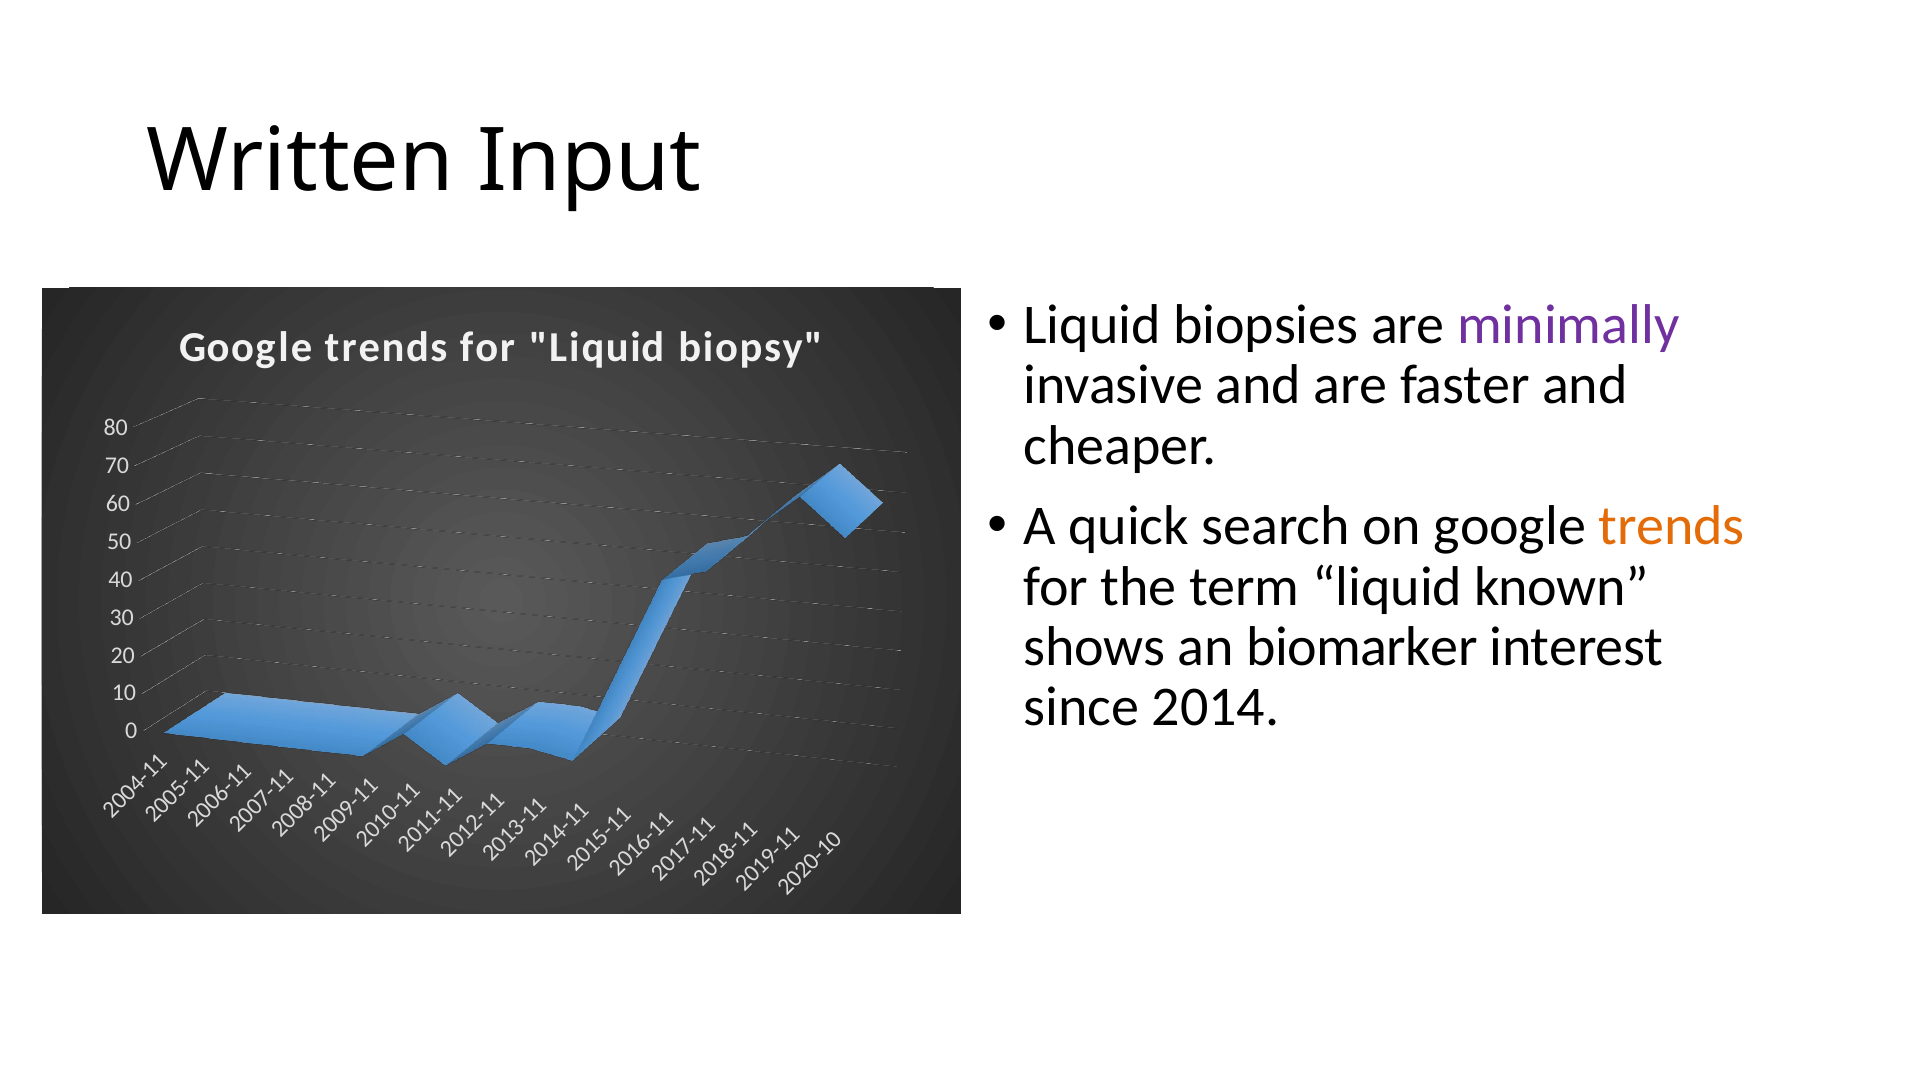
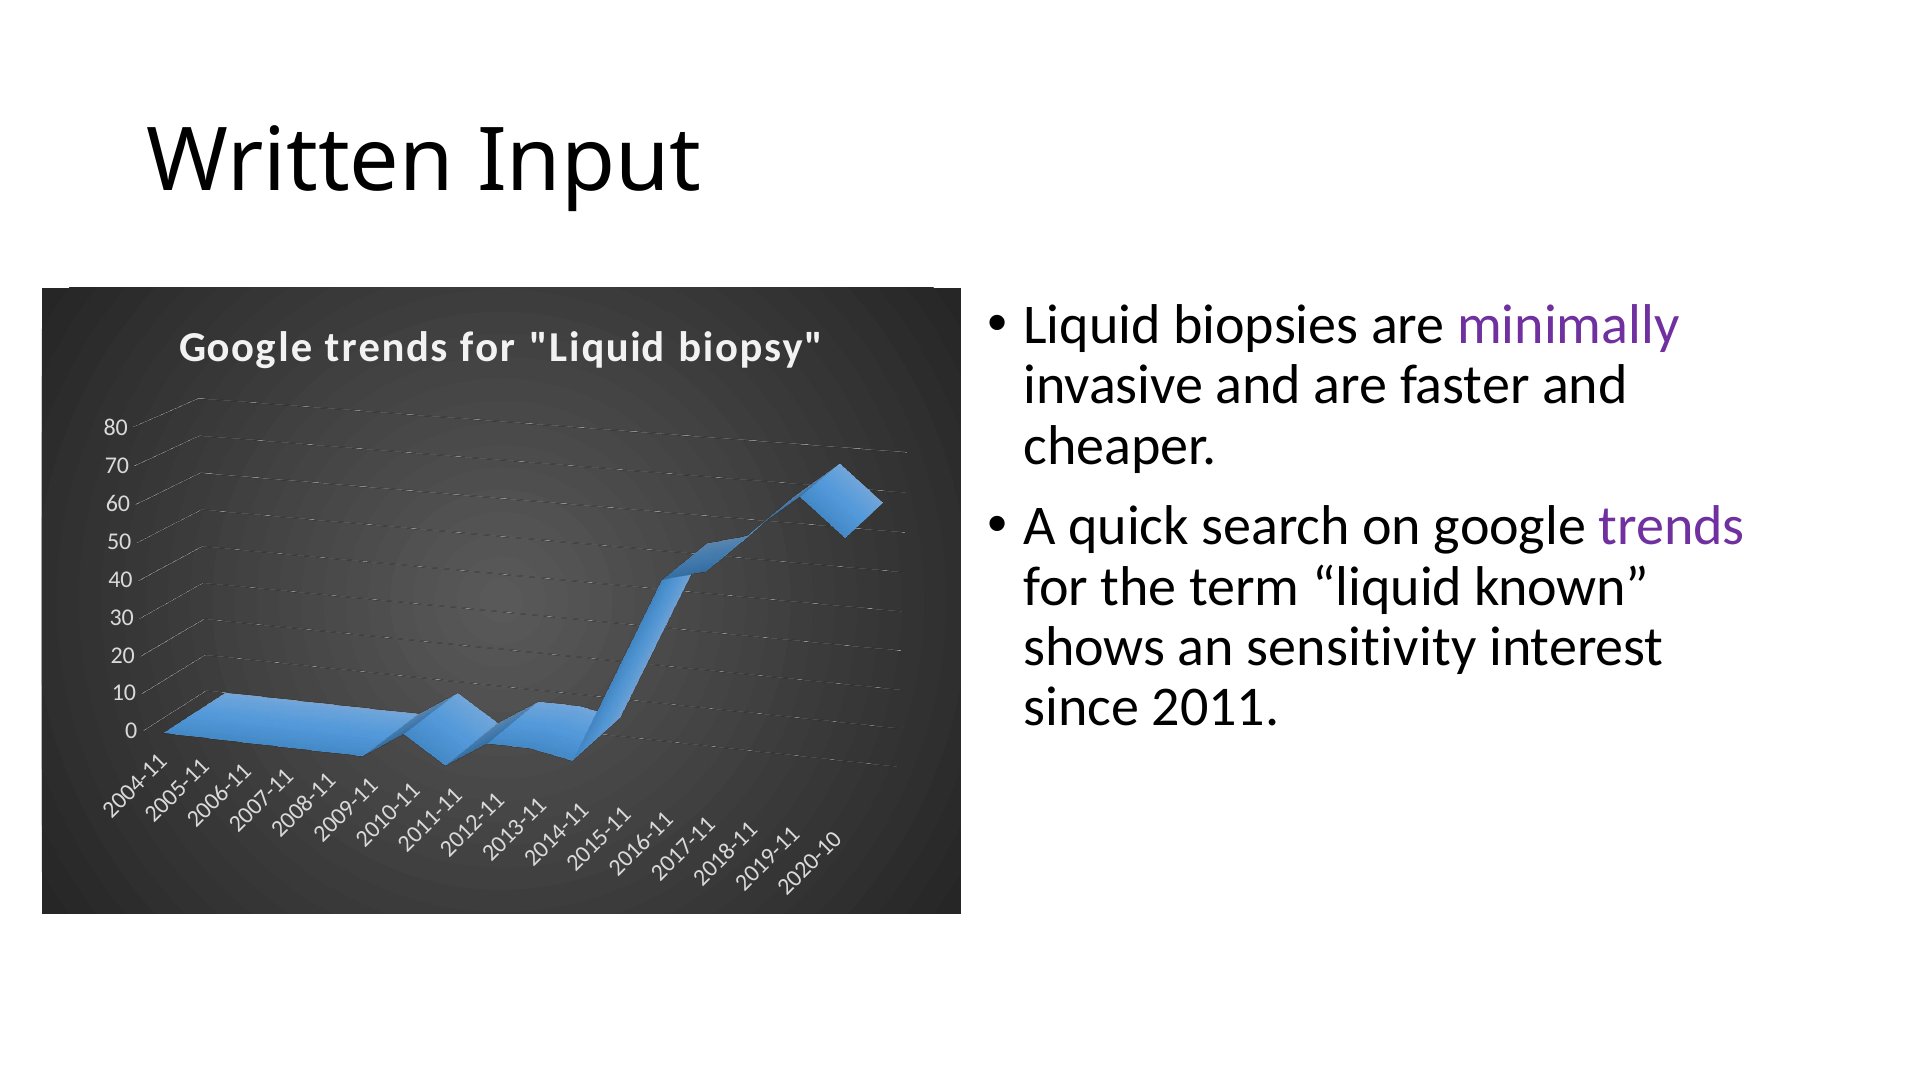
trends at (1672, 526) colour: orange -> purple
biomarker: biomarker -> sensitivity
2014: 2014 -> 2011
